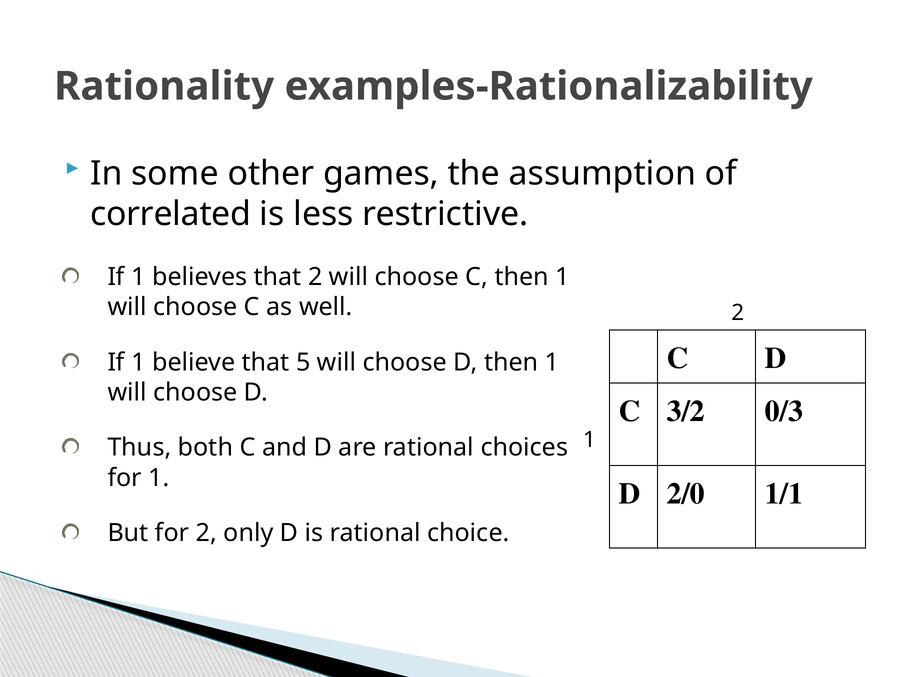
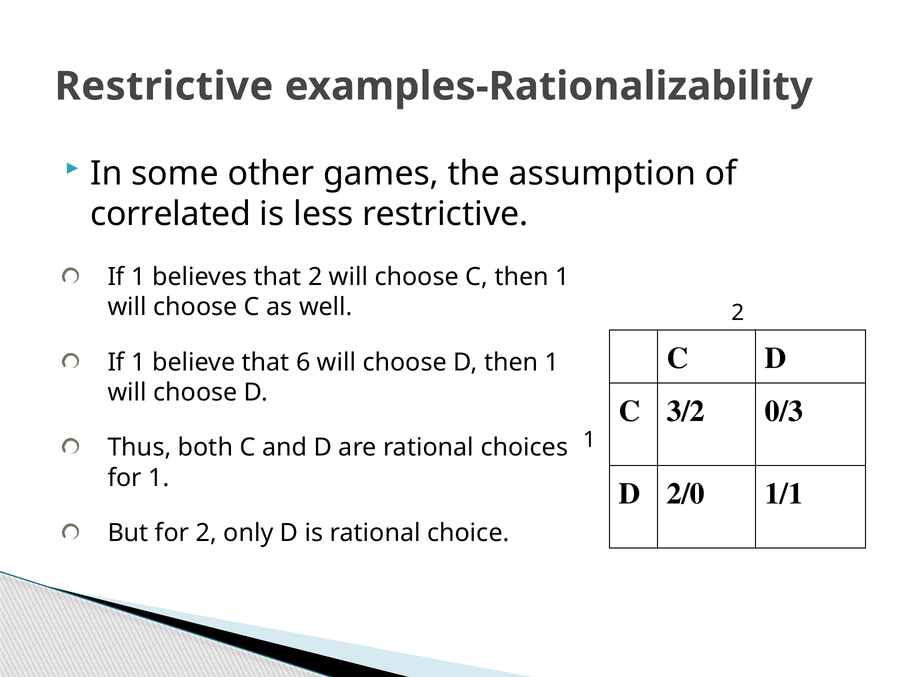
Rationality at (164, 86): Rationality -> Restrictive
5: 5 -> 6
